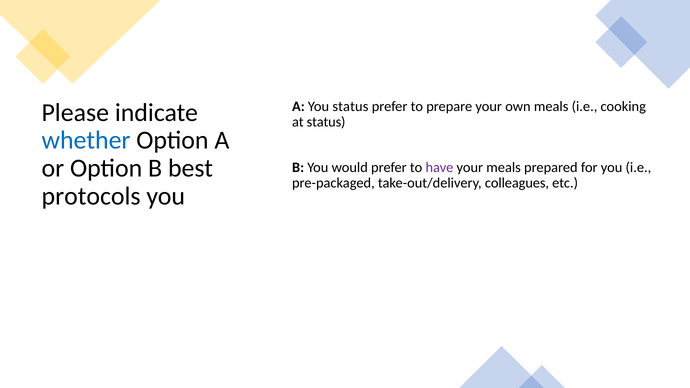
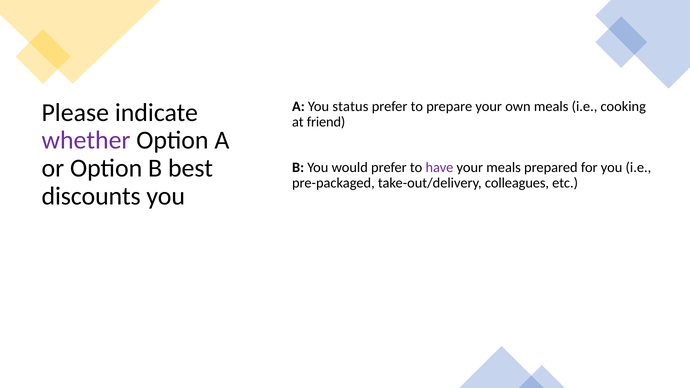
at status: status -> friend
whether colour: blue -> purple
protocols: protocols -> discounts
